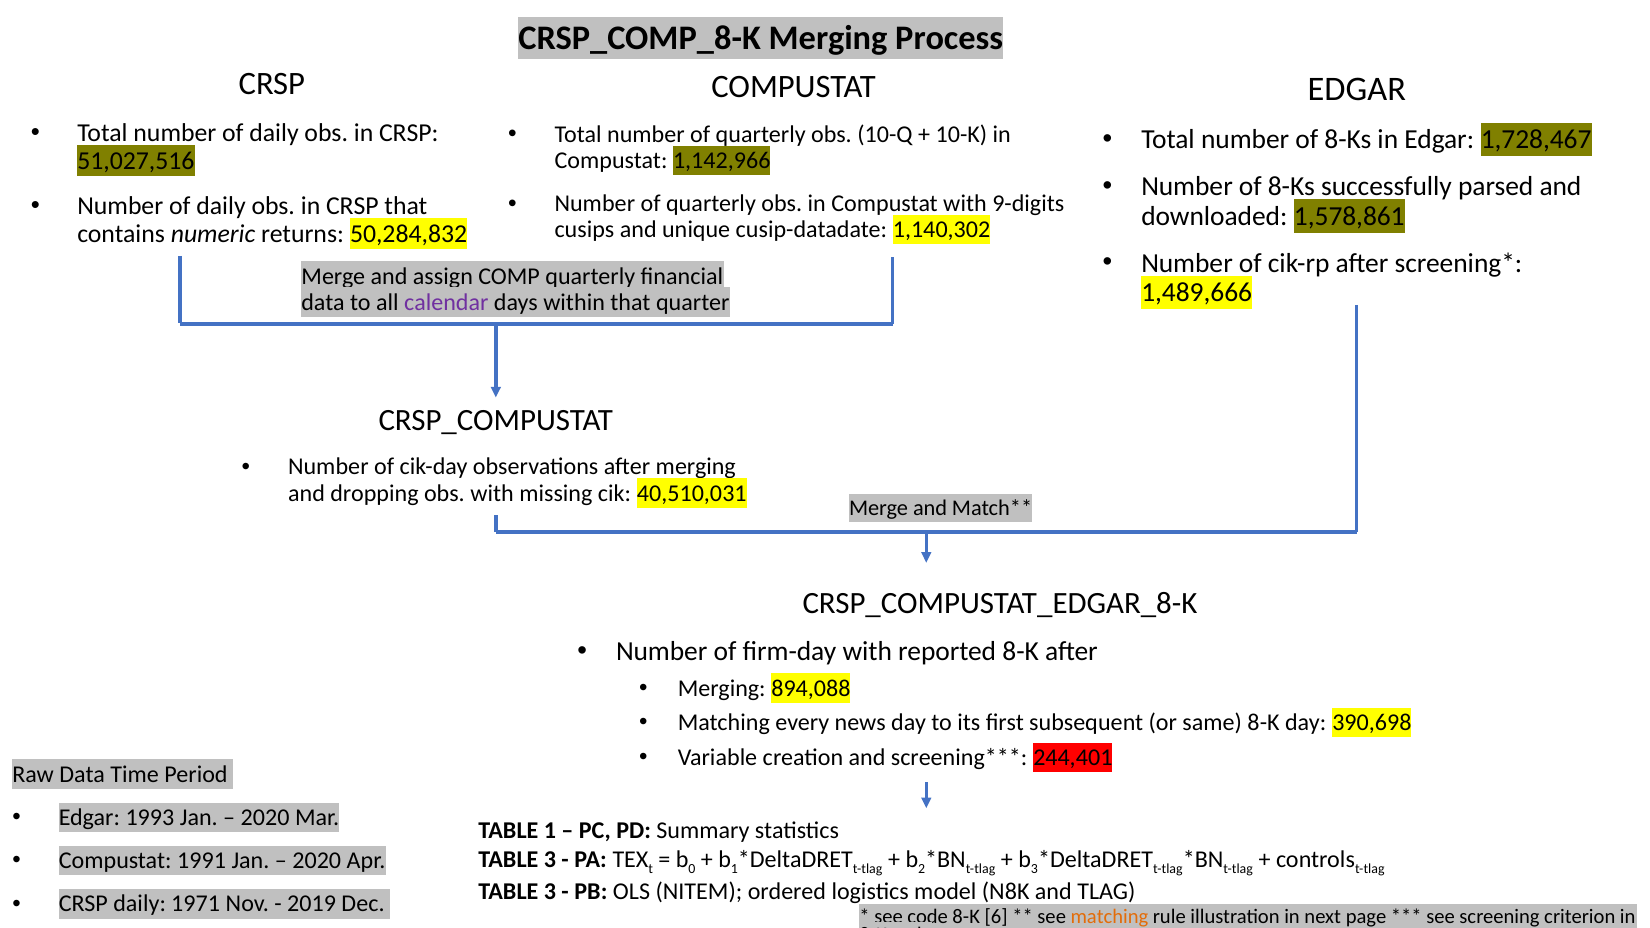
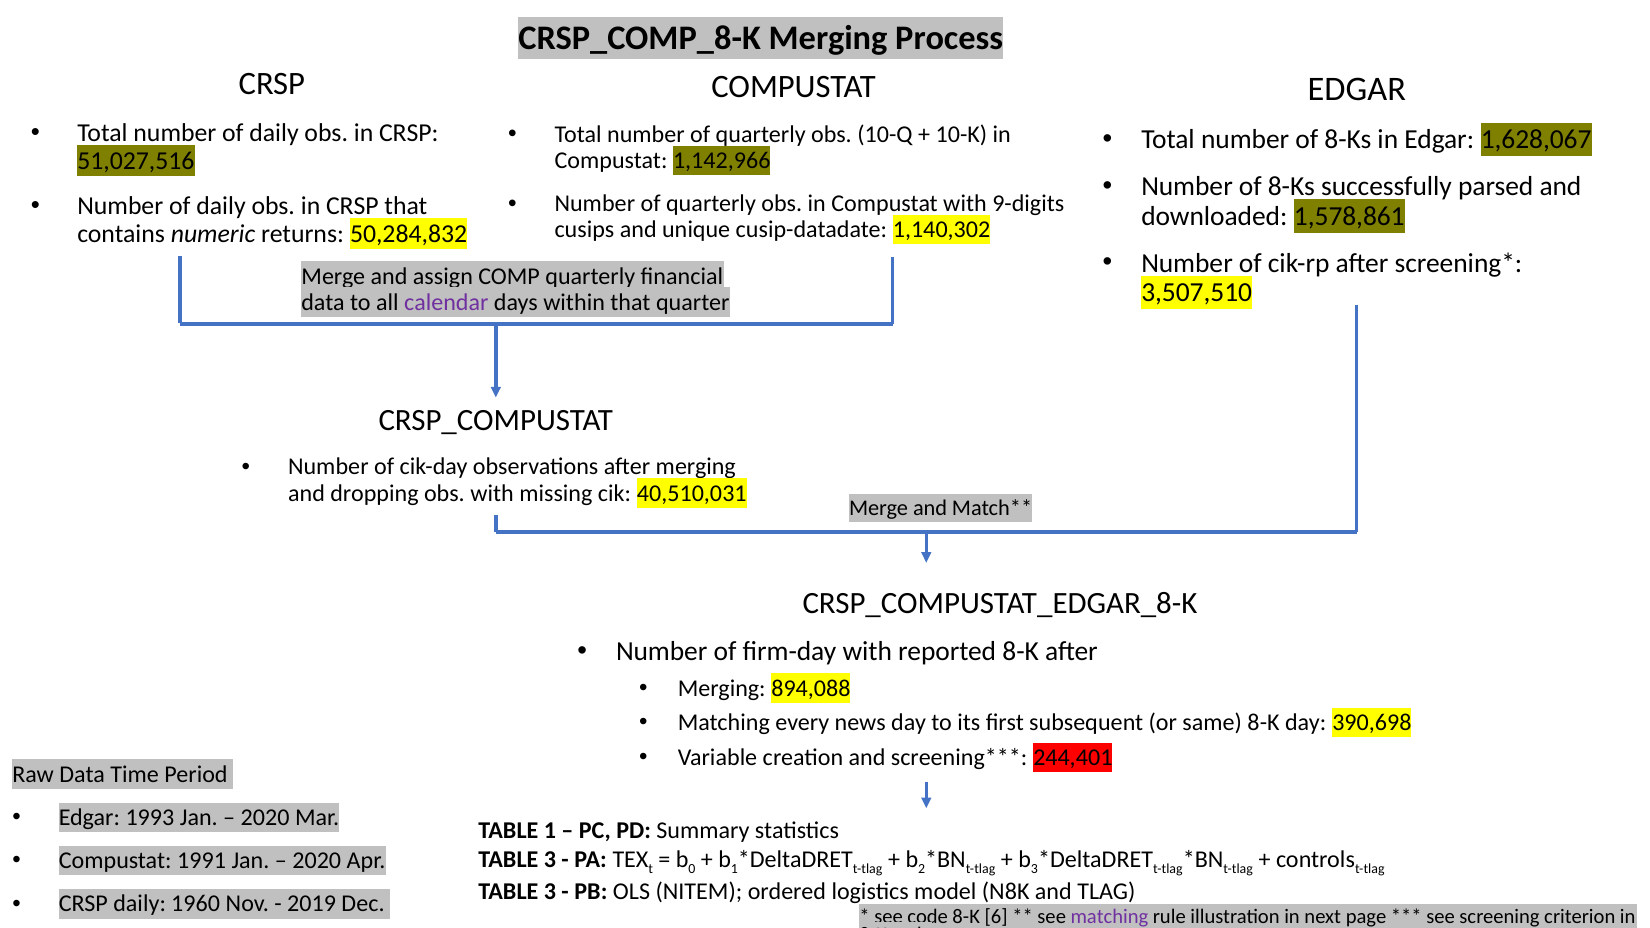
1,728,467: 1,728,467 -> 1,628,067
1,489,666: 1,489,666 -> 3,507,510
1971: 1971 -> 1960
matching at (1109, 917) colour: orange -> purple
